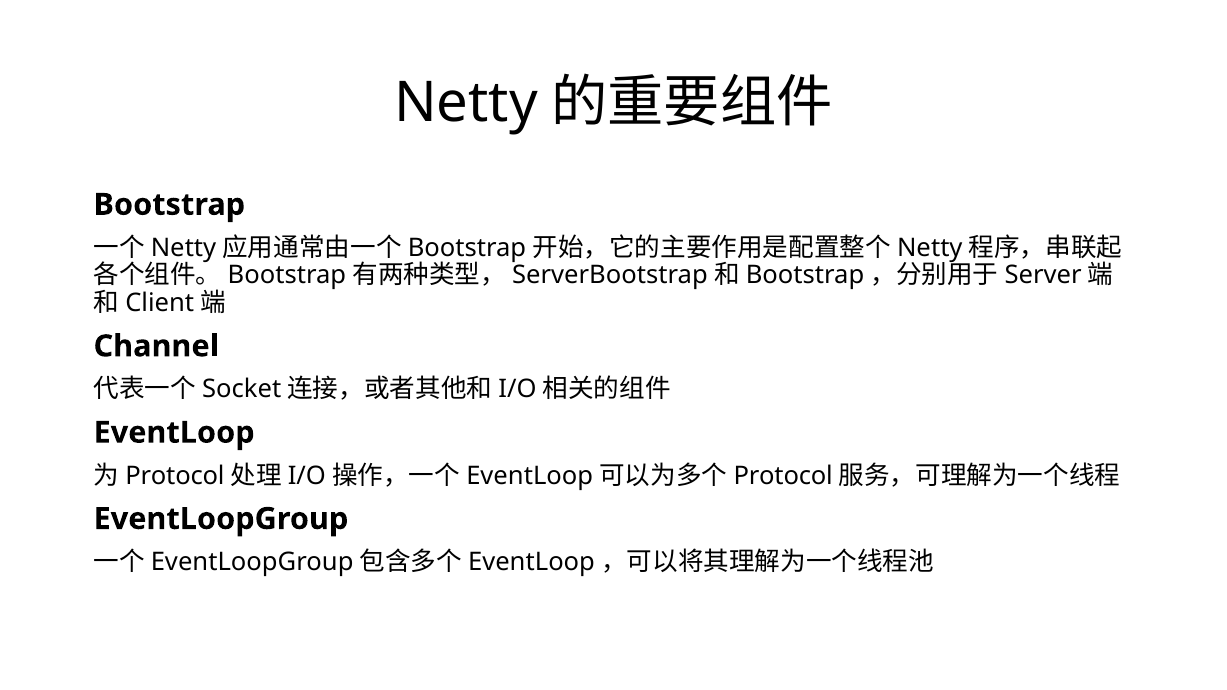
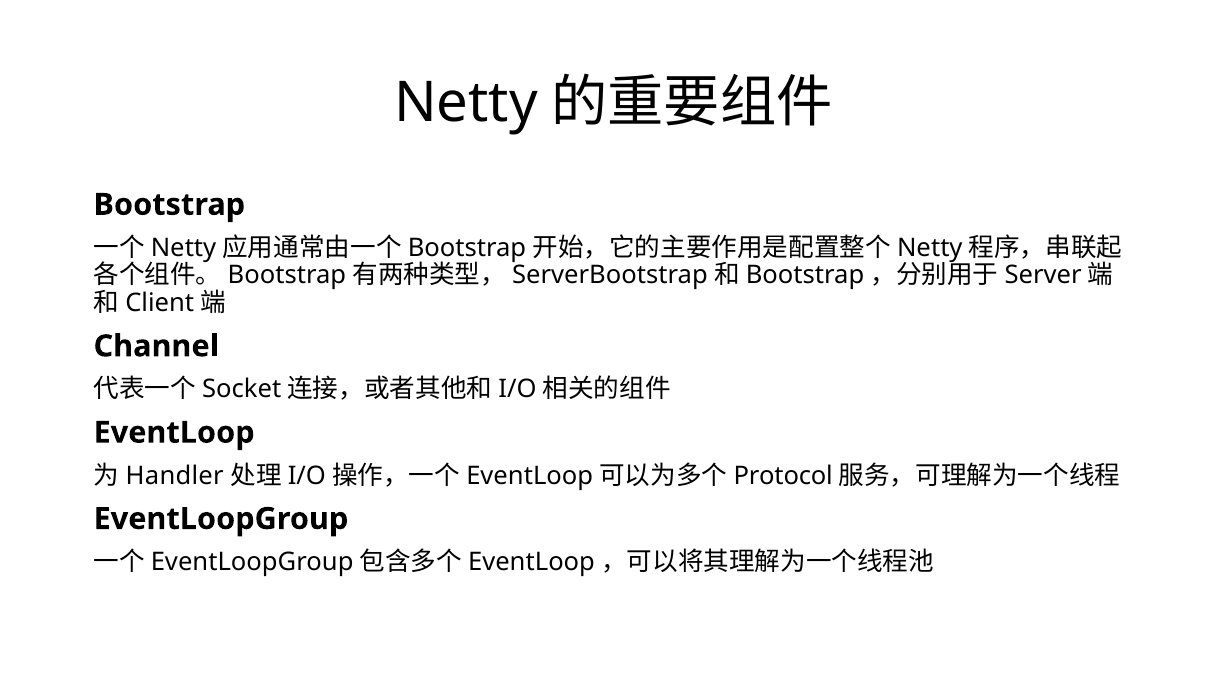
Protocol at (175, 476): Protocol -> Handler
